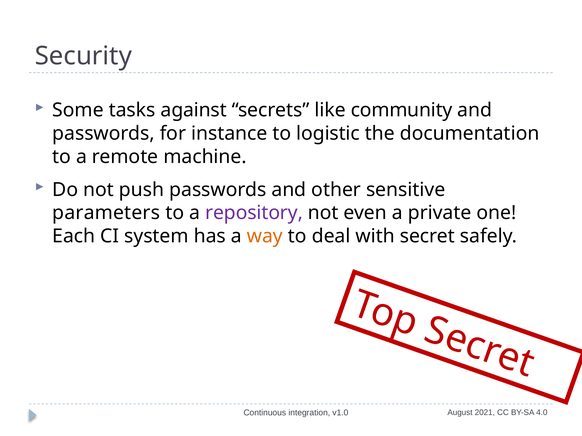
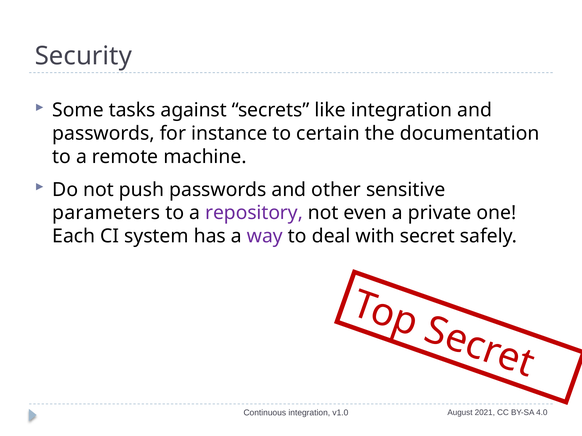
like community: community -> integration
logistic: logistic -> certain
way colour: orange -> purple
